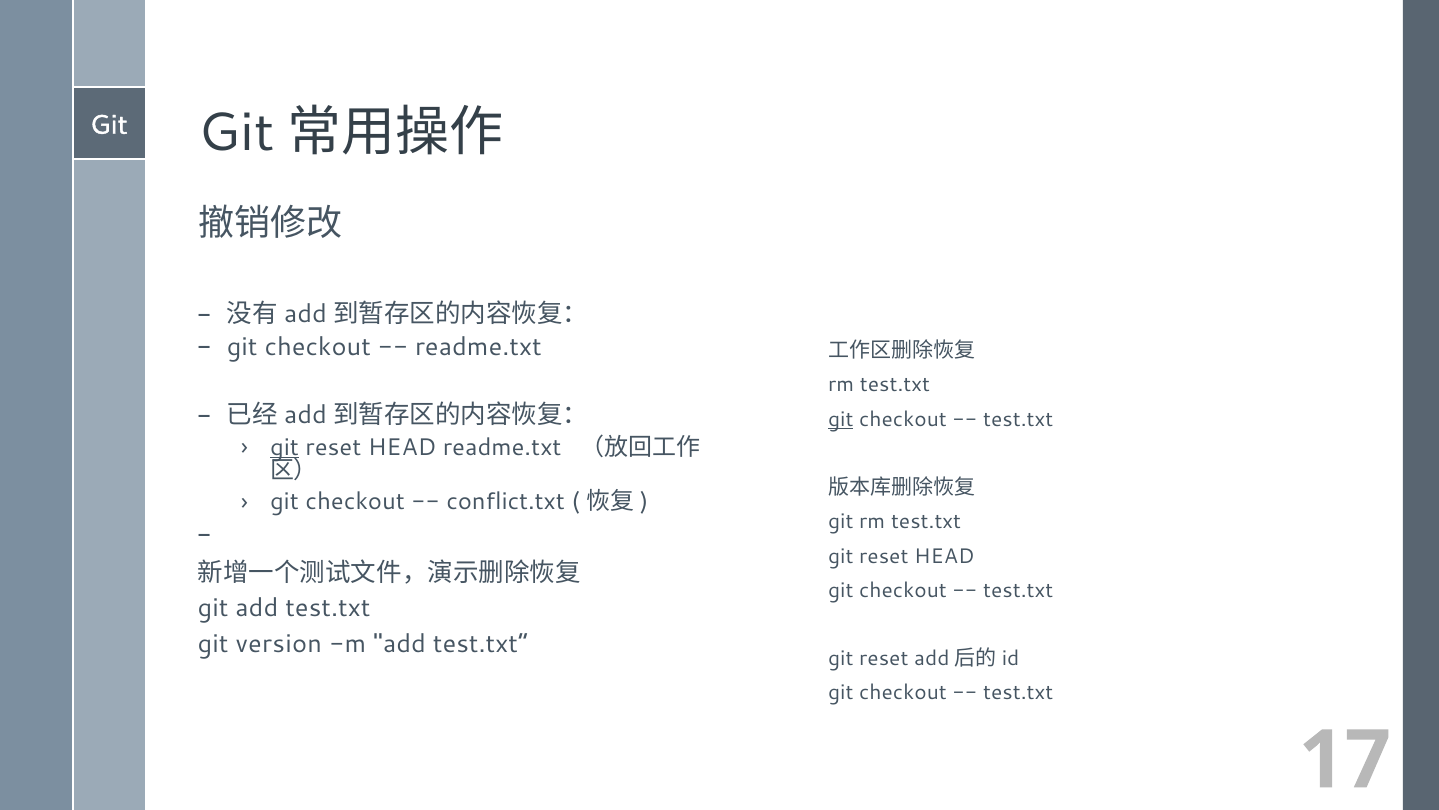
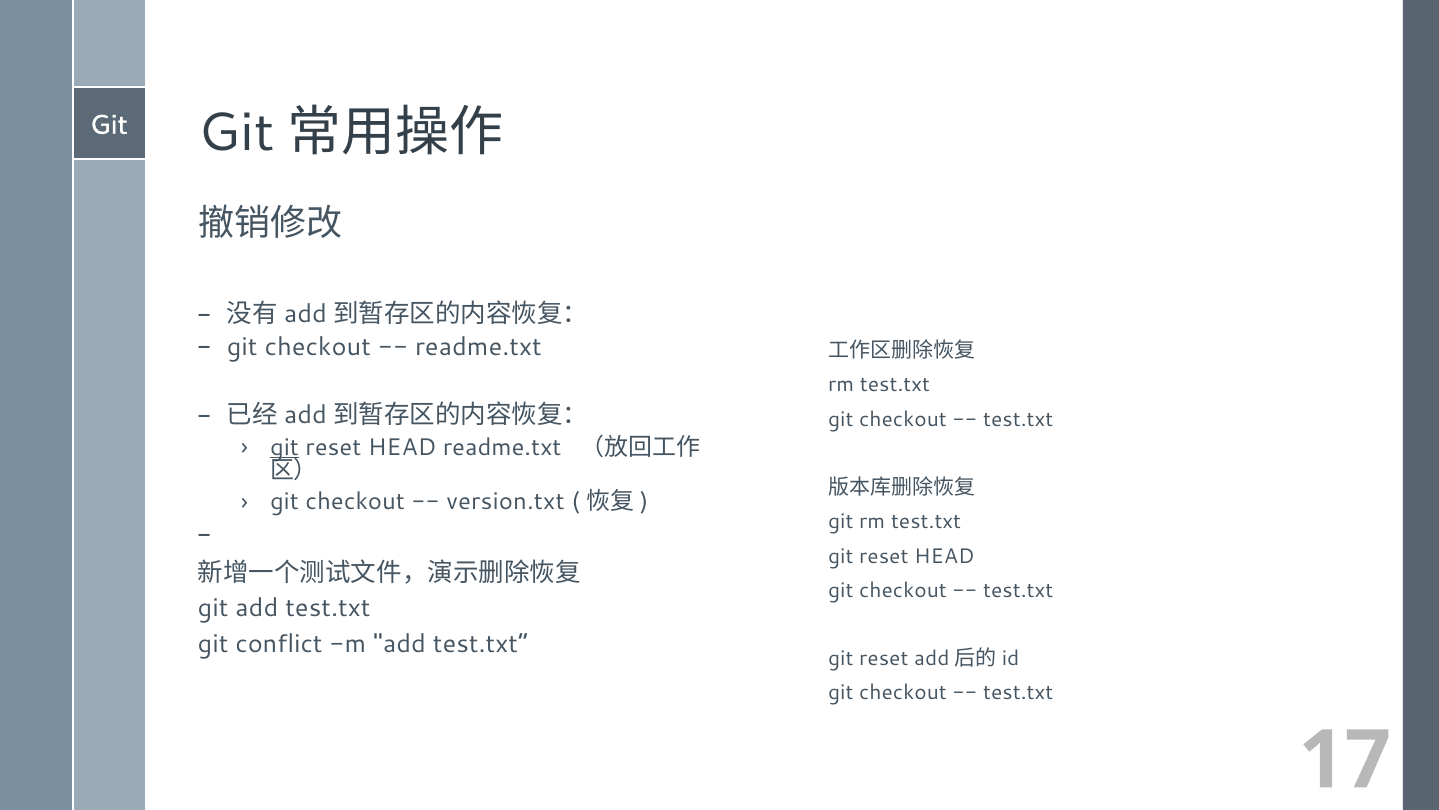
git at (841, 419) underline: present -> none
conflict.txt: conflict.txt -> version.txt
version: version -> conflict
